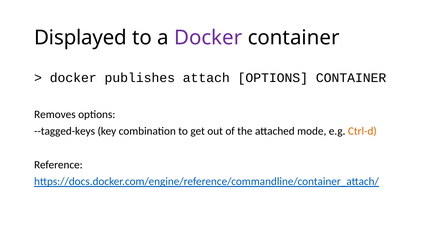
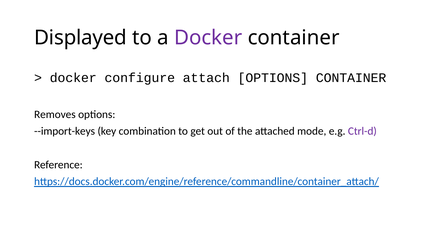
publishes: publishes -> configure
--tagged-keys: --tagged-keys -> --import-keys
Ctrl-d colour: orange -> purple
